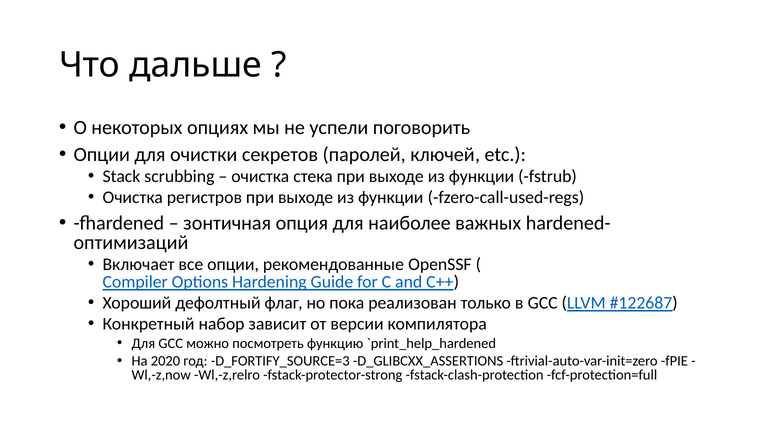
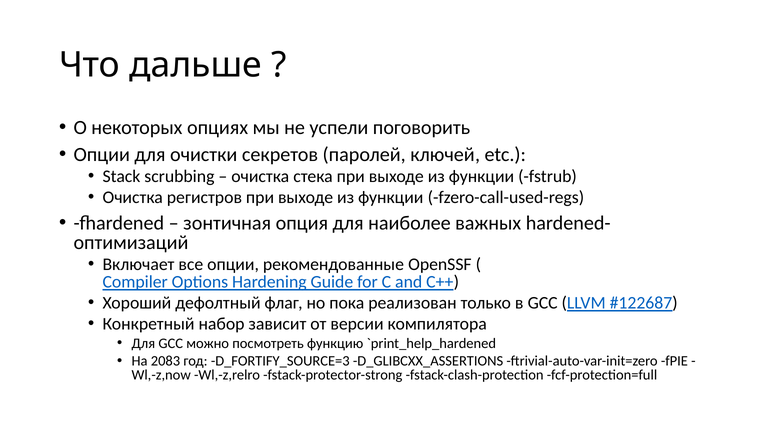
2020: 2020 -> 2083
